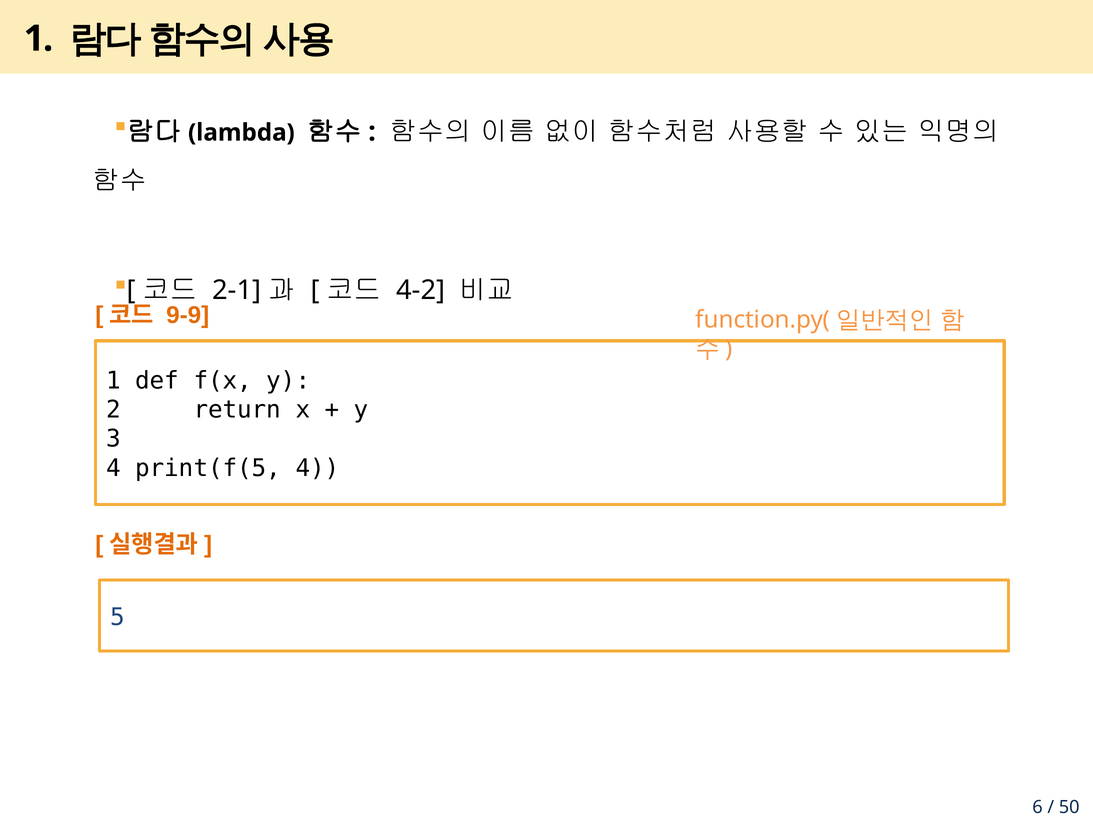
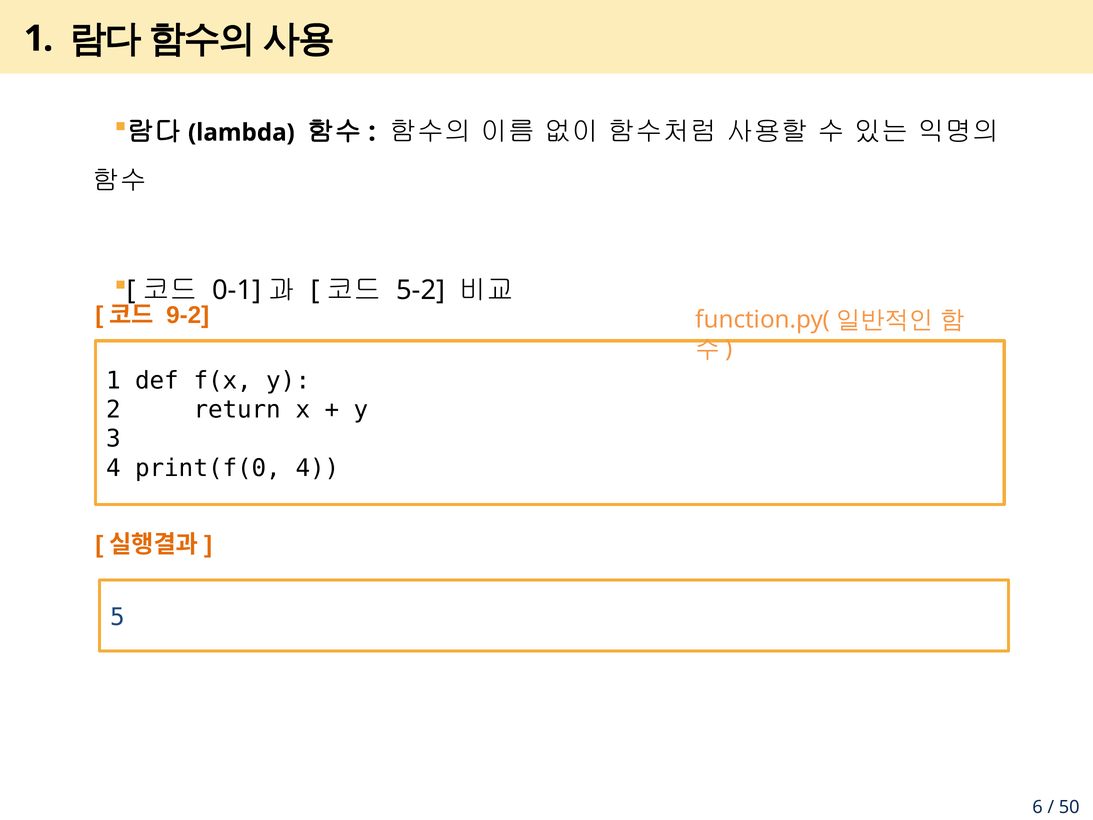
2-1: 2-1 -> 0-1
4-2: 4-2 -> 5-2
9-9: 9-9 -> 9-2
print(f(5: print(f(5 -> print(f(0
